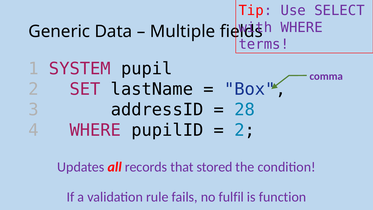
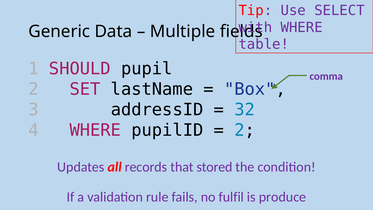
terms: terms -> table
SYSTEM: SYSTEM -> SHOULD
28: 28 -> 32
function: function -> produce
